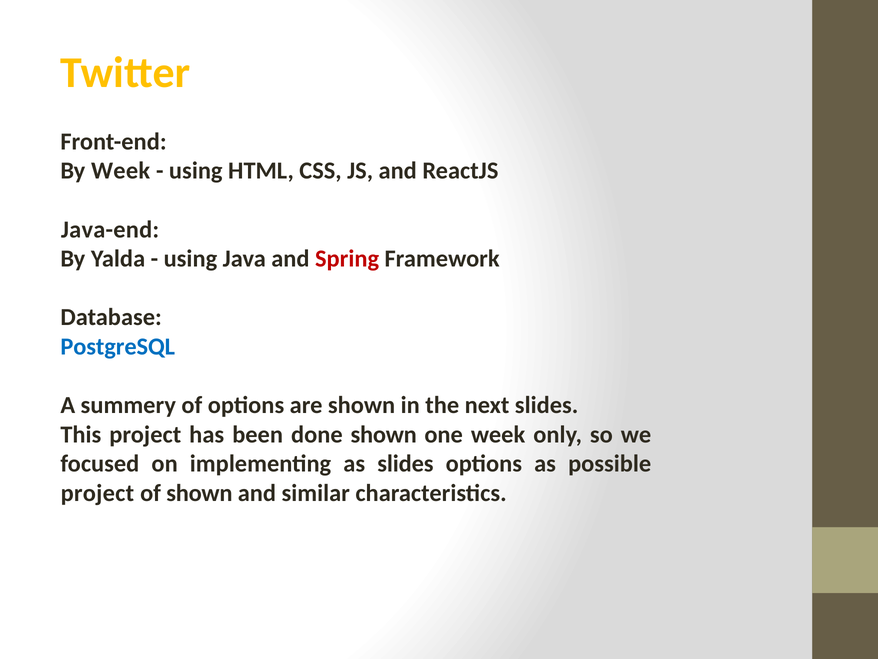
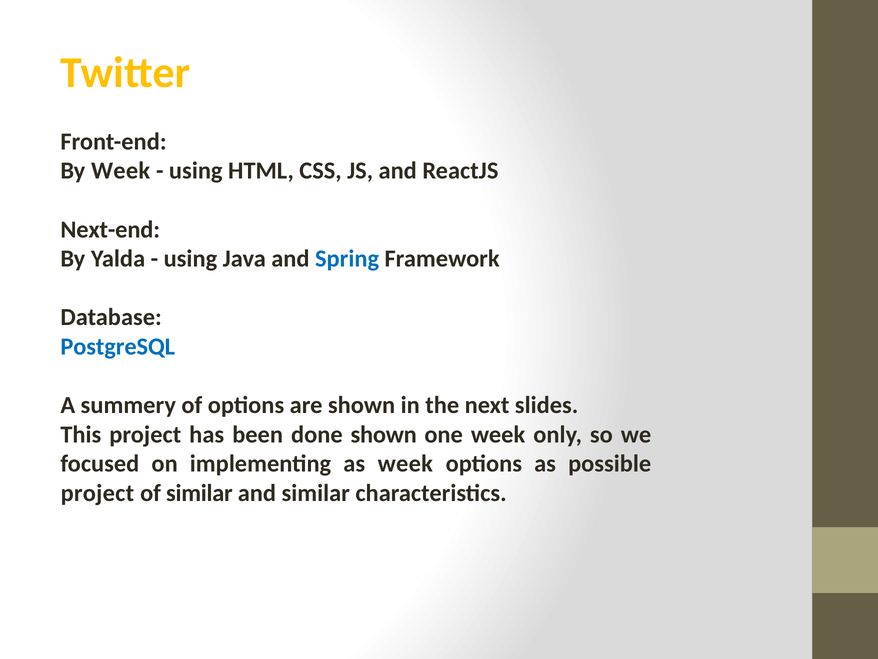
Java-end: Java-end -> Next-end
Spring colour: red -> blue
as slides: slides -> week
of shown: shown -> similar
